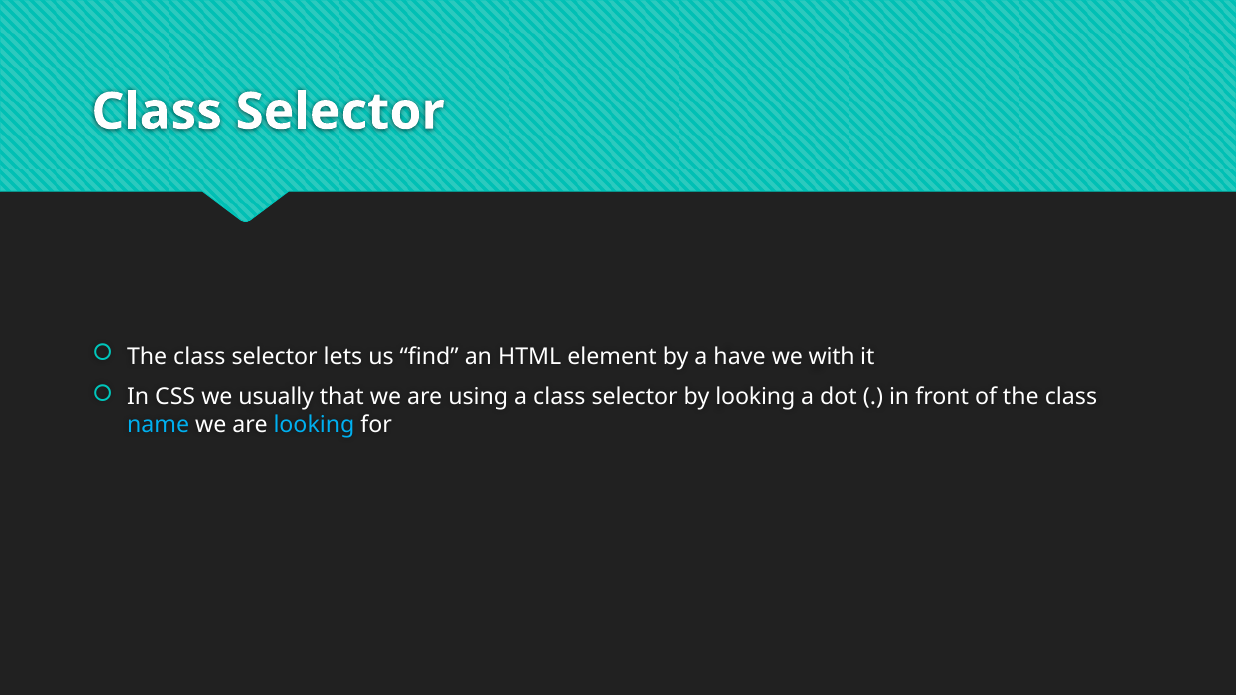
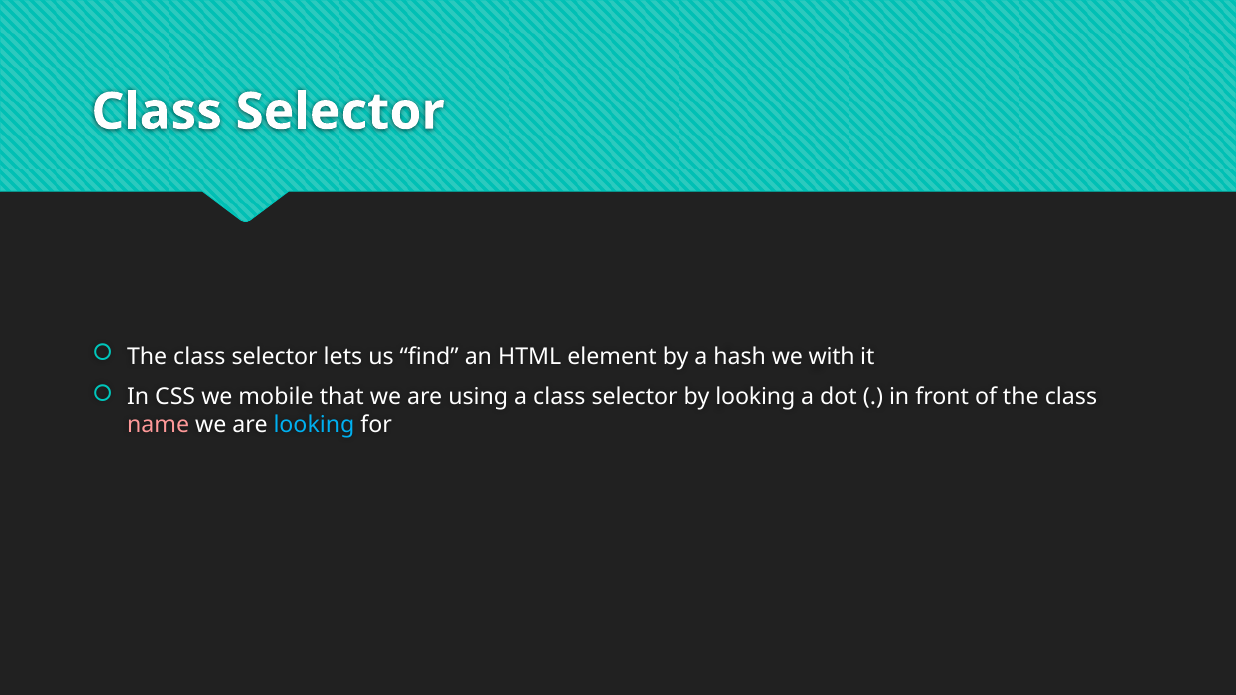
have: have -> hash
usually: usually -> mobile
name colour: light blue -> pink
